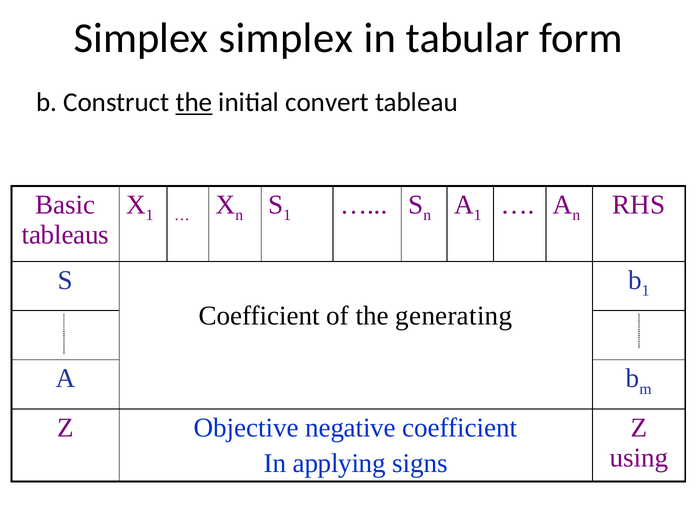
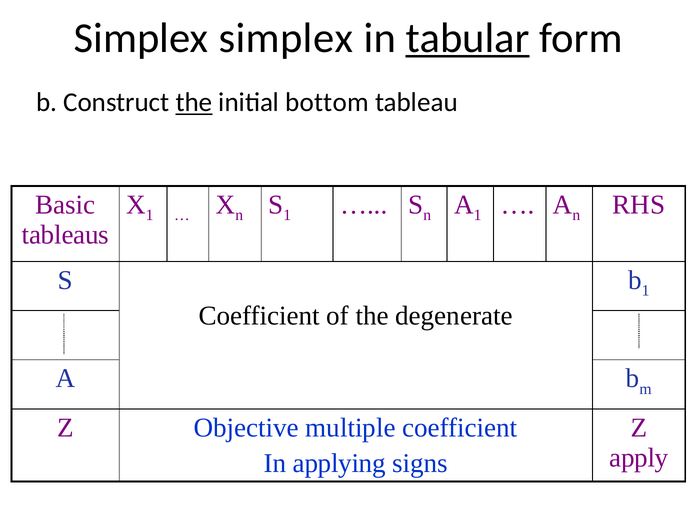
tabular underline: none -> present
convert: convert -> bottom
generating: generating -> degenerate
negative: negative -> multiple
using: using -> apply
